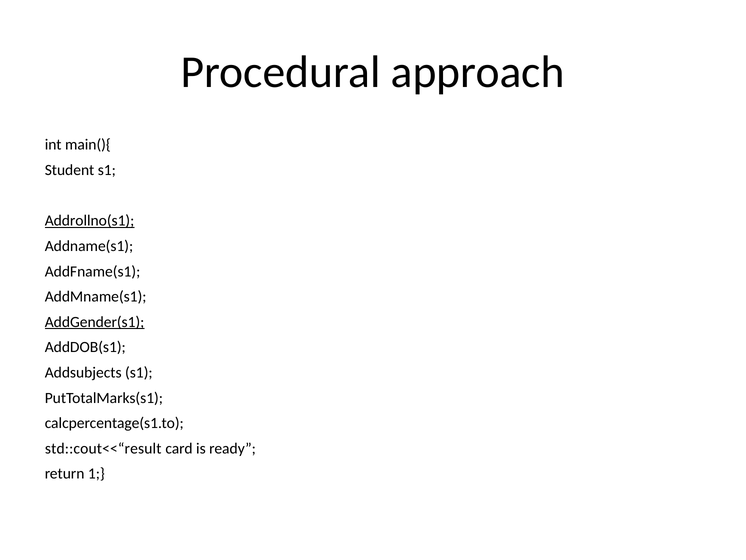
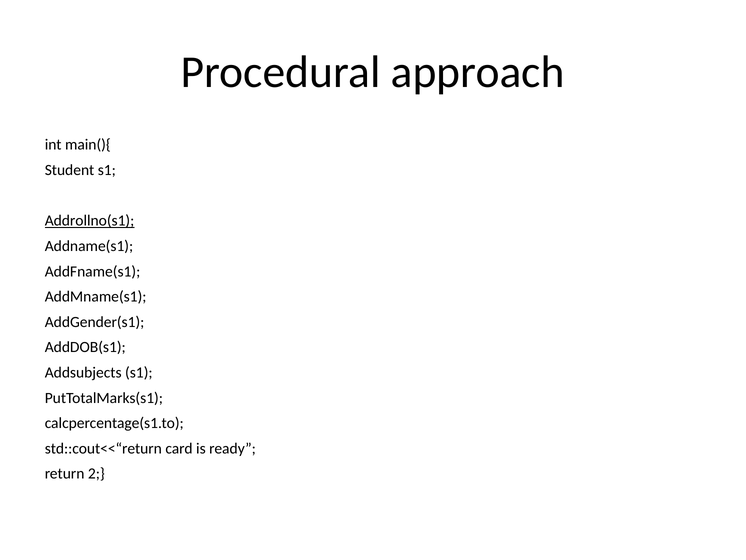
AddGender(s1 underline: present -> none
std::cout<<“result: std::cout<<“result -> std::cout<<“return
1: 1 -> 2
